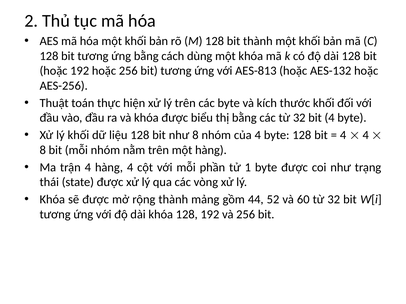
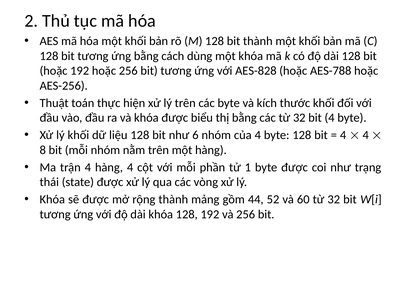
AES-813: AES-813 -> AES-828
AES-132: AES-132 -> AES-788
như 8: 8 -> 6
